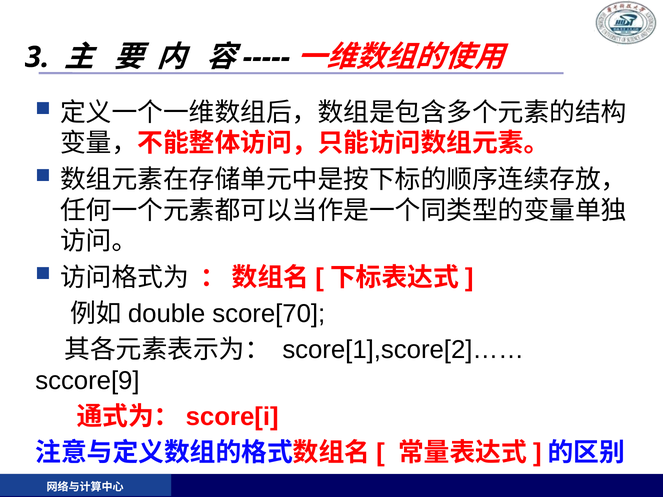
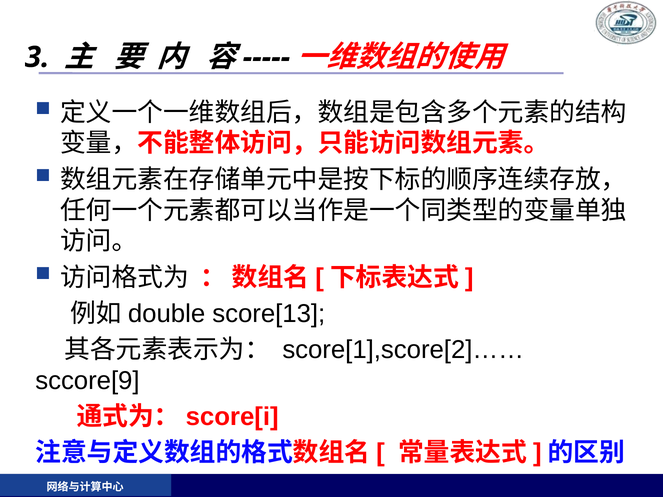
score[70: score[70 -> score[13
